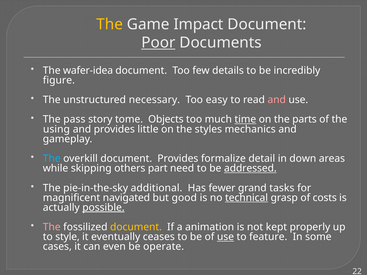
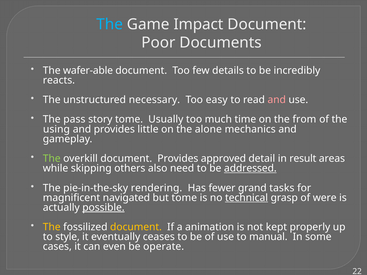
The at (110, 24) colour: yellow -> light blue
Poor underline: present -> none
wafer-idea: wafer-idea -> wafer-able
figure: figure -> reacts
Objects: Objects -> Usually
time underline: present -> none
parts: parts -> from
styles: styles -> alone
The at (52, 159) colour: light blue -> light green
formalize: formalize -> approved
down: down -> result
part: part -> also
additional: additional -> rendering
but good: good -> tome
costs: costs -> were
The at (52, 227) colour: pink -> yellow
use at (226, 237) underline: present -> none
feature: feature -> manual
